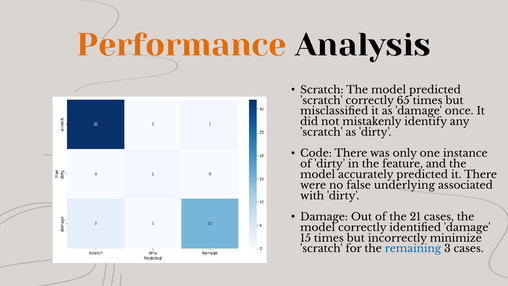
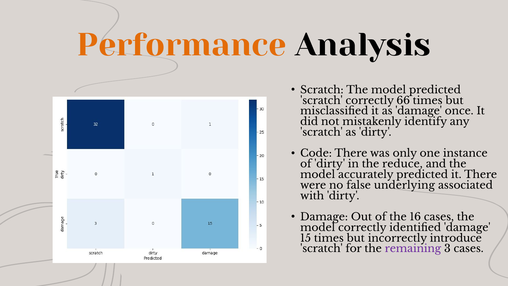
65: 65 -> 66
feature: feature -> reduce
21: 21 -> 16
minimize: minimize -> introduce
remaining colour: blue -> purple
